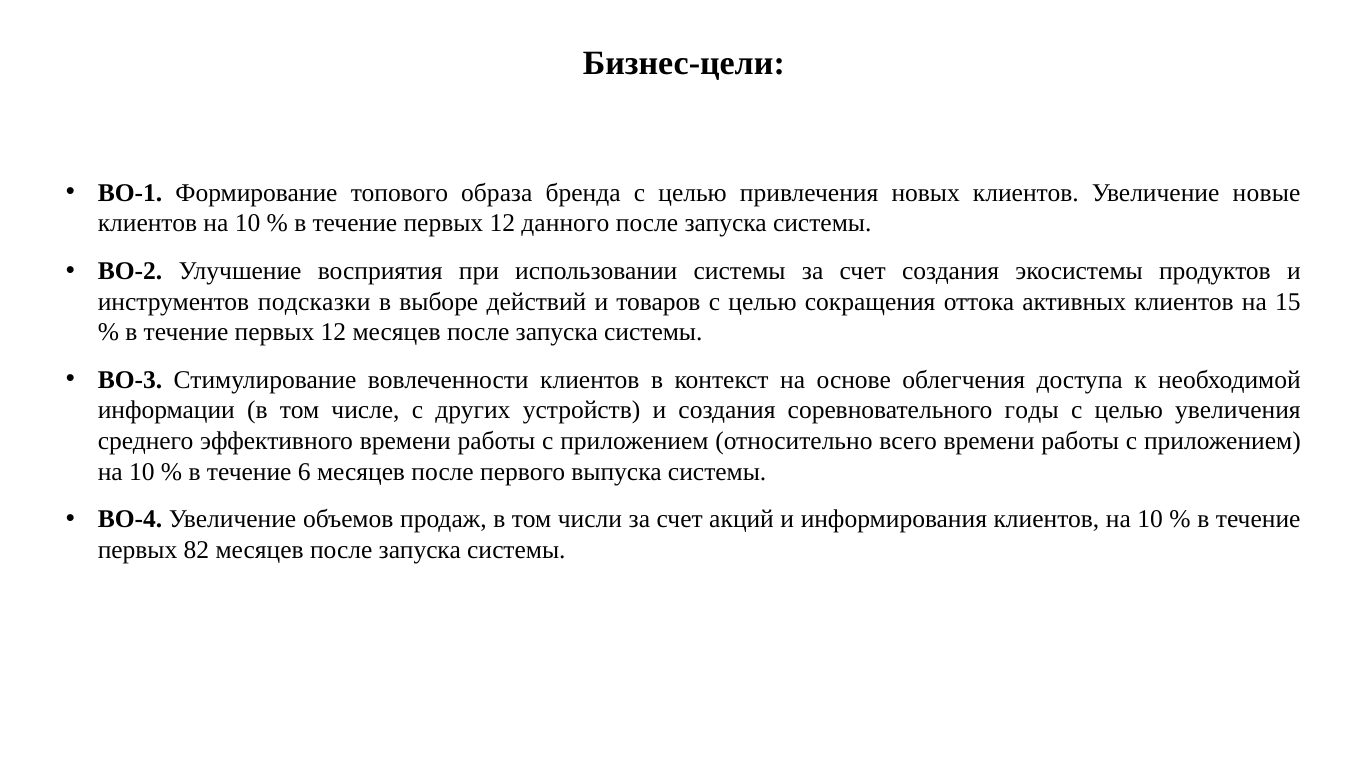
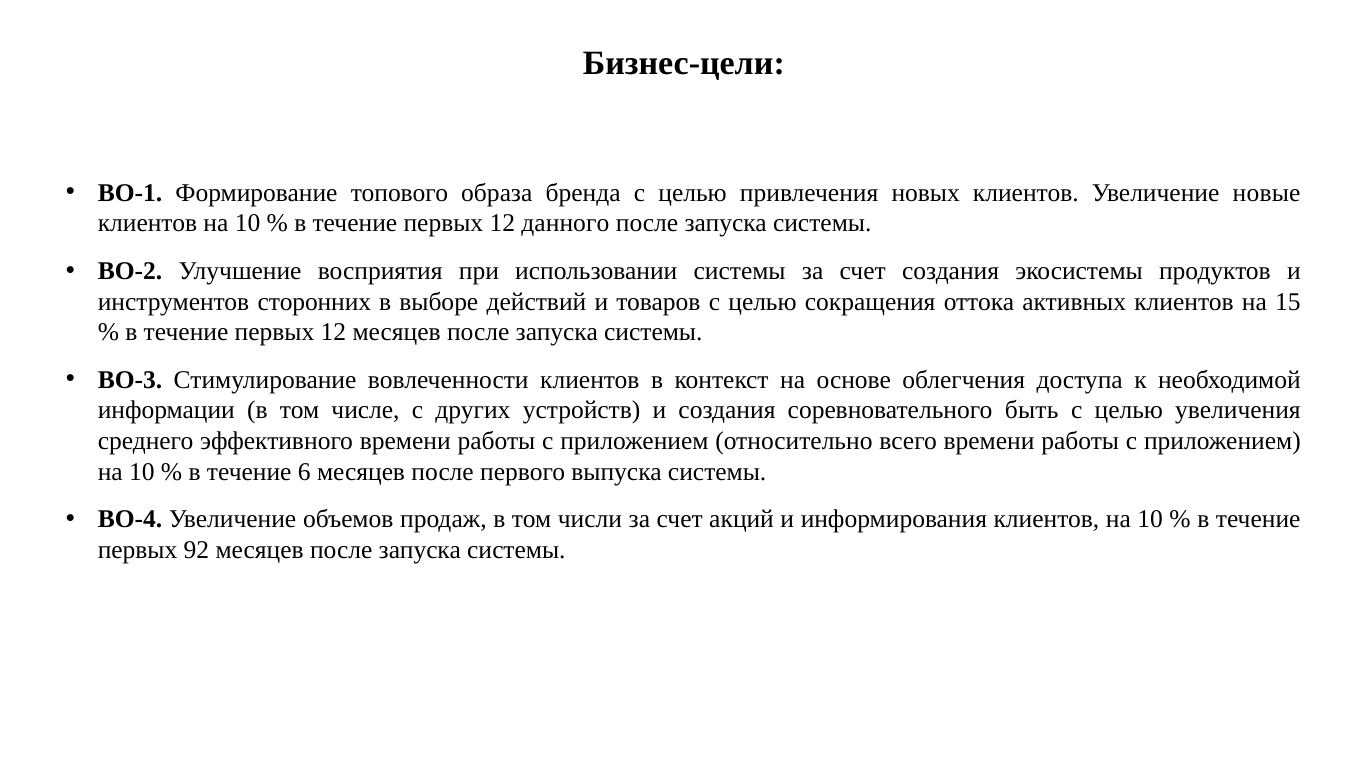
подсказки: подсказки -> сторонних
годы: годы -> быть
82: 82 -> 92
